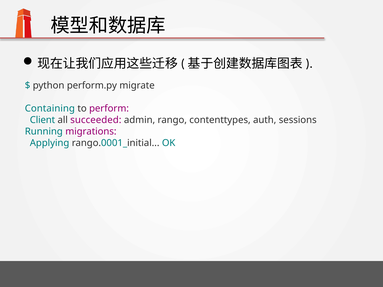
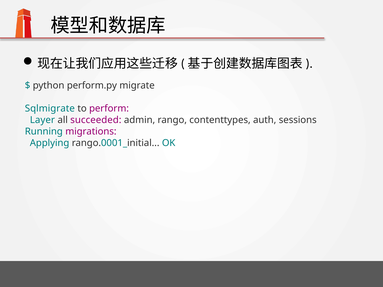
Containing: Containing -> Sqlmigrate
Client: Client -> Layer
